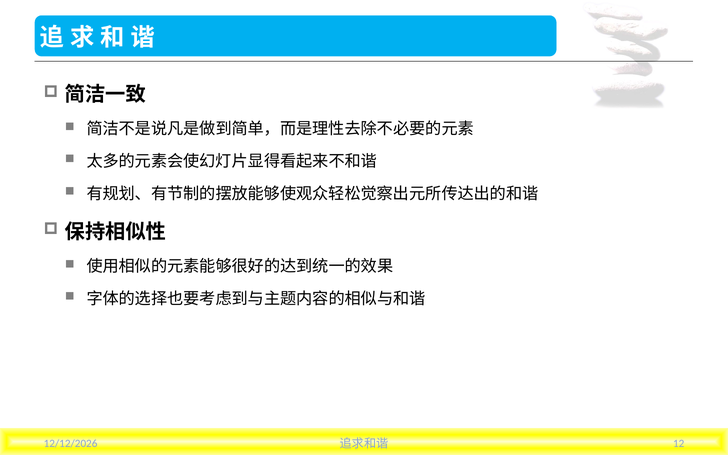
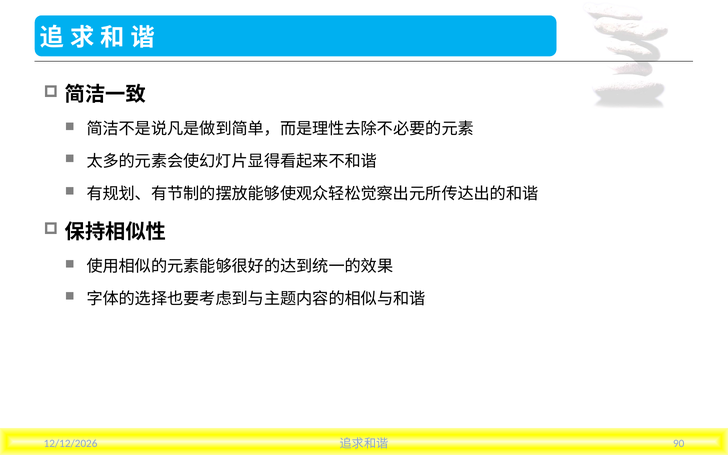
12: 12 -> 90
